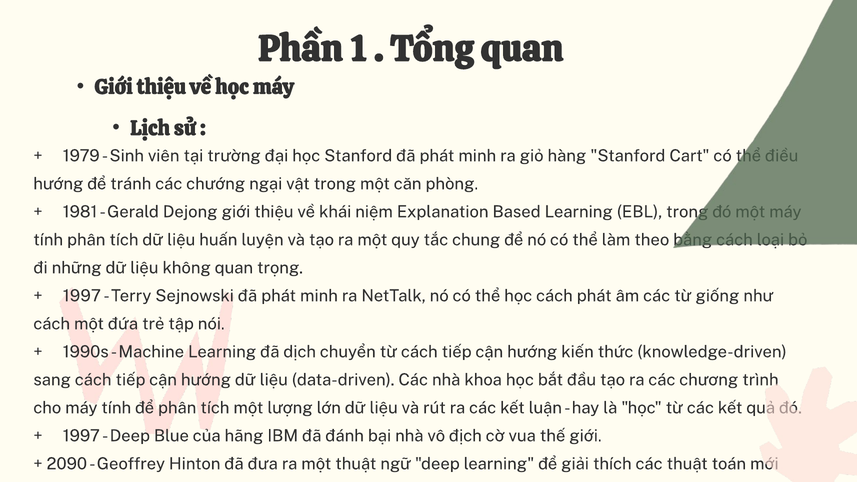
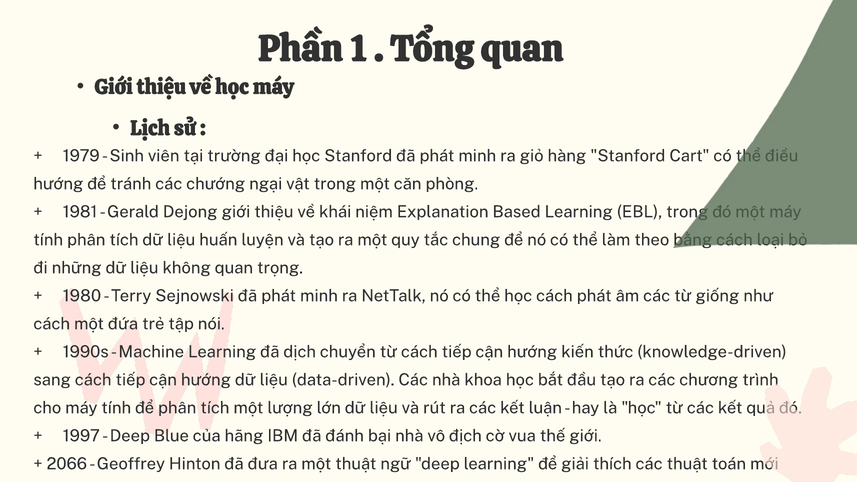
1997 at (82, 296): 1997 -> 1980
2090: 2090 -> 2066
